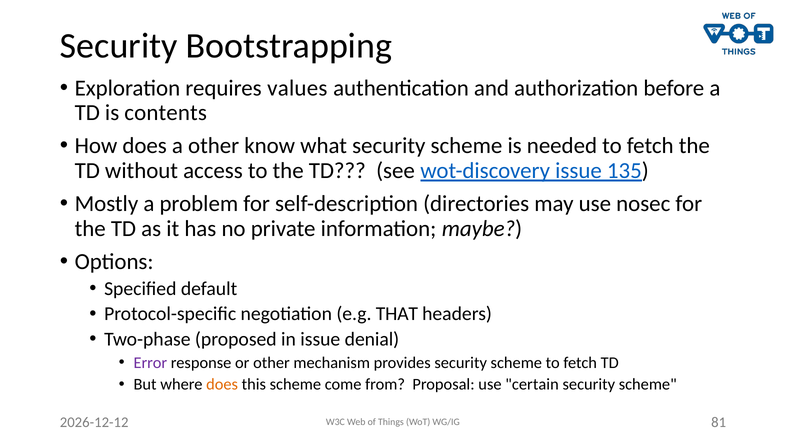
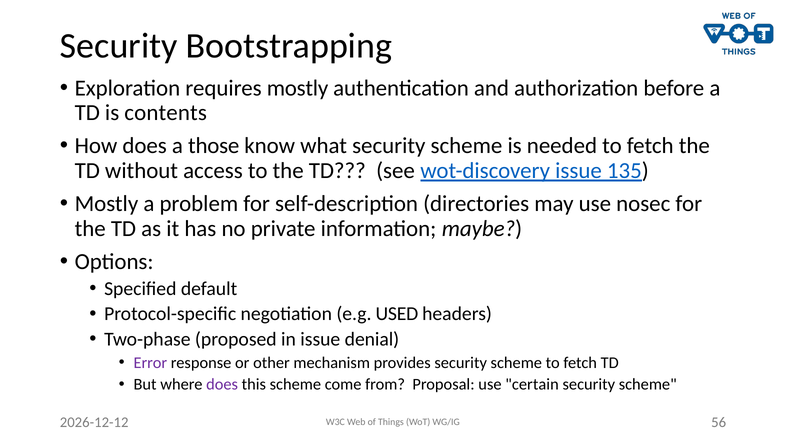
requires values: values -> mostly
a other: other -> those
THAT: THAT -> USED
does at (222, 385) colour: orange -> purple
81: 81 -> 56
